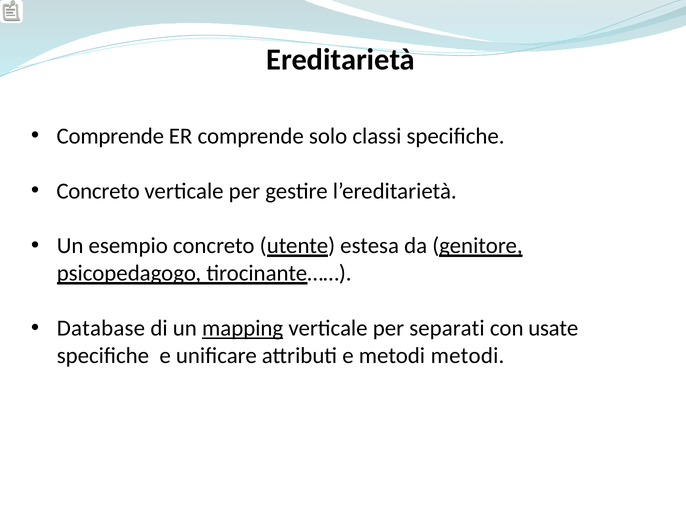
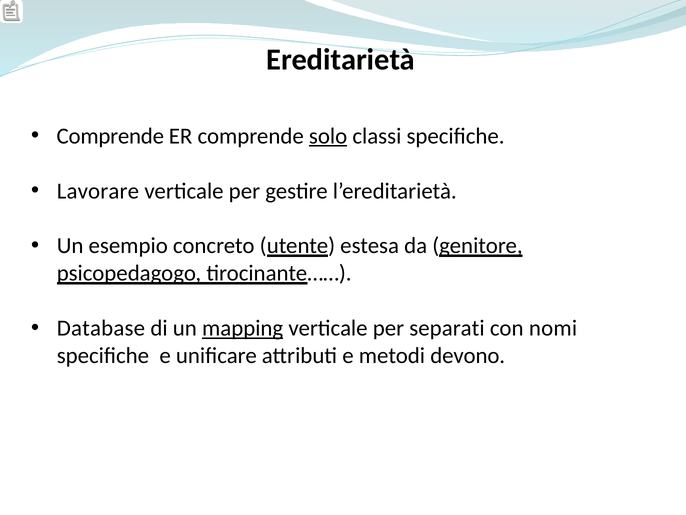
solo underline: none -> present
Concreto at (98, 191): Concreto -> Lavorare
usate: usate -> nomi
metodi metodi: metodi -> devono
